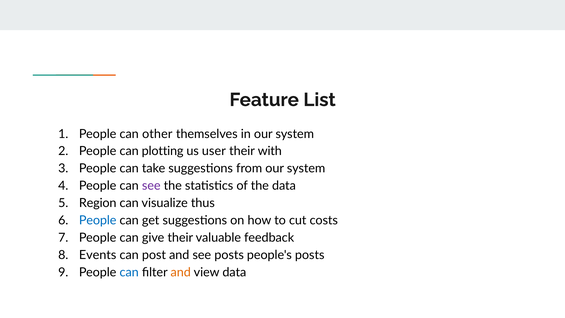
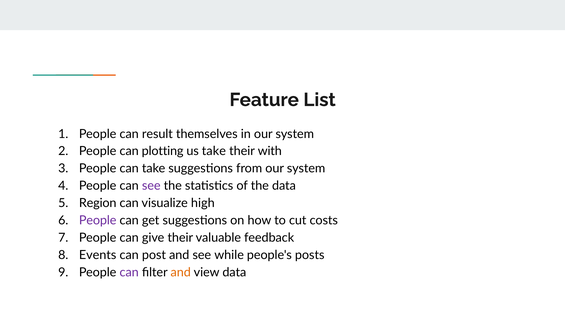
other: other -> result
us user: user -> take
thus: thus -> high
People at (98, 220) colour: blue -> purple
see posts: posts -> while
can at (129, 272) colour: blue -> purple
